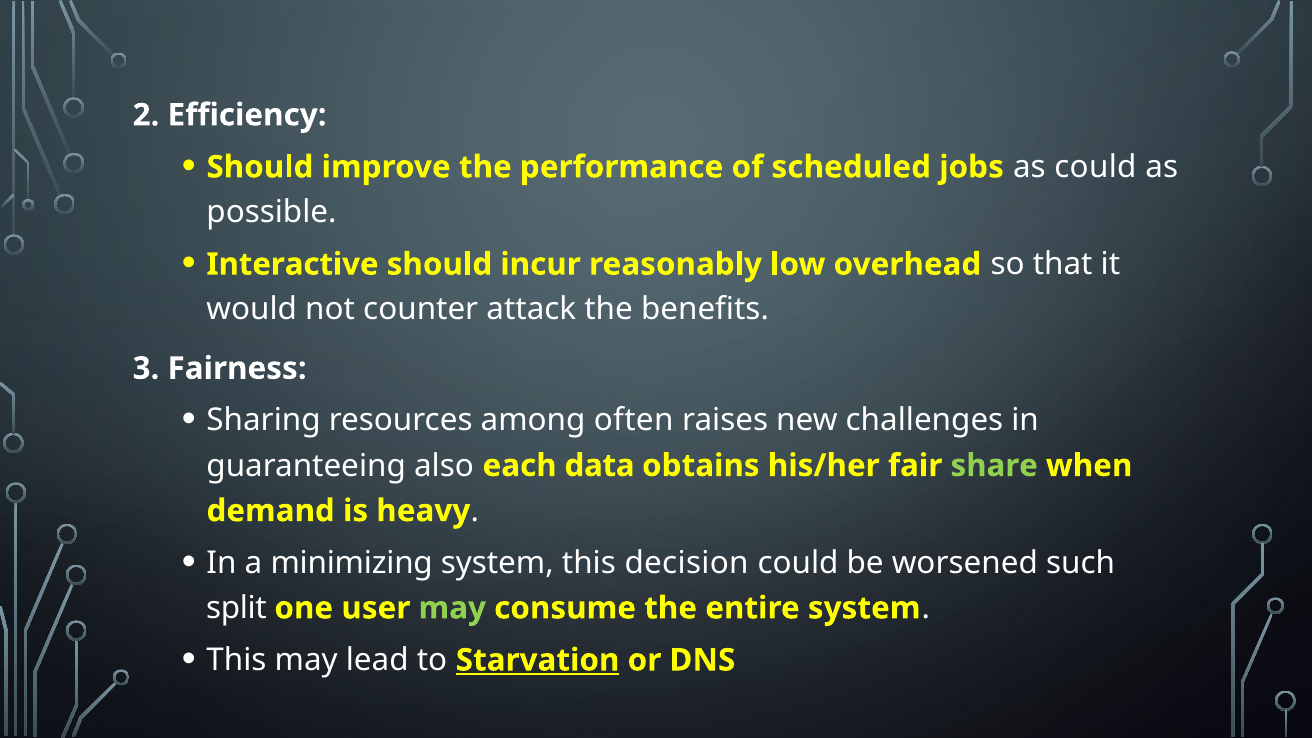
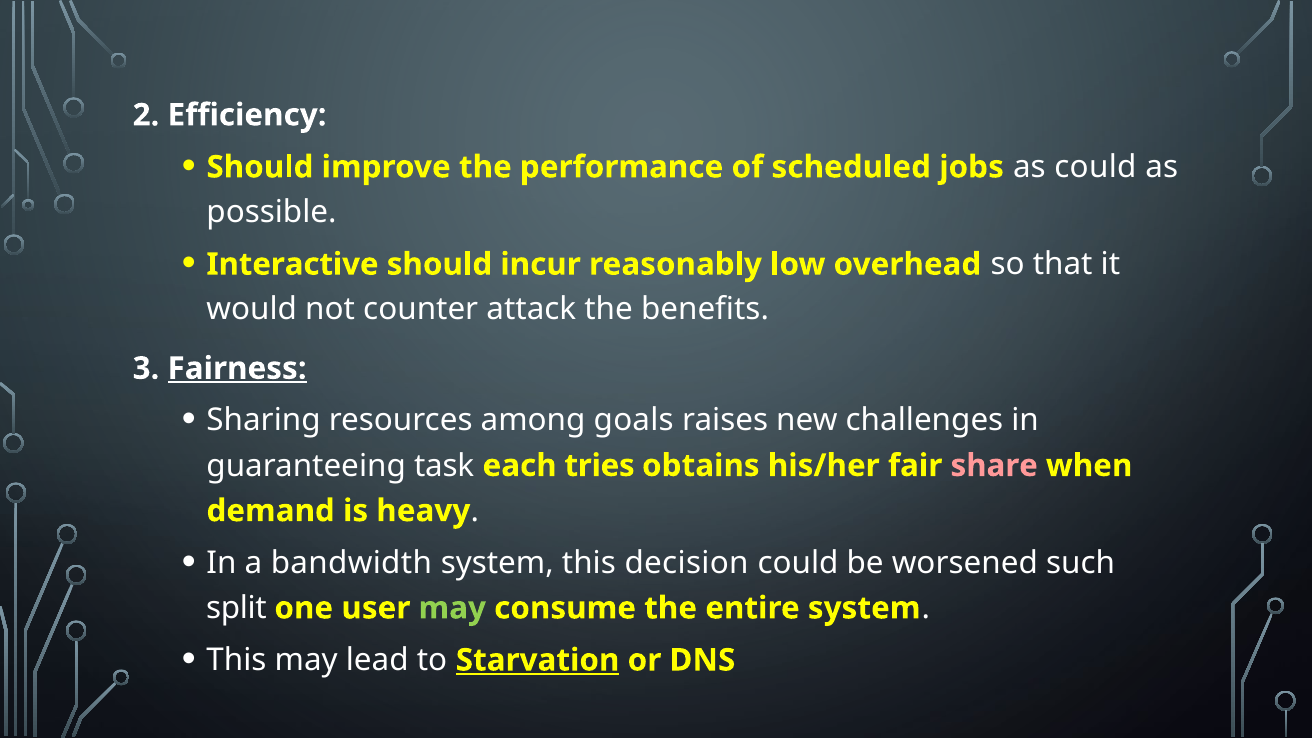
Fairness underline: none -> present
often: often -> goals
also: also -> task
data: data -> tries
share colour: light green -> pink
minimizing: minimizing -> bandwidth
